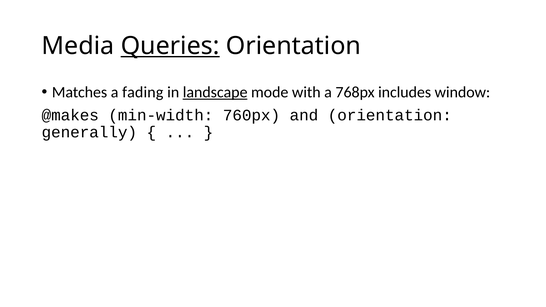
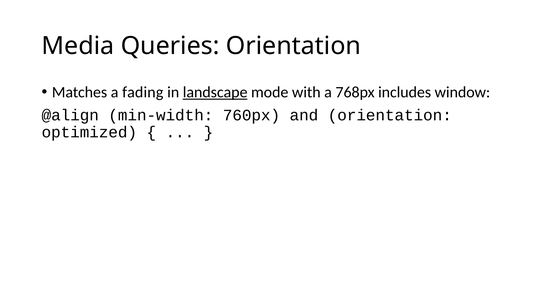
Queries underline: present -> none
@makes: @makes -> @align
generally: generally -> optimized
